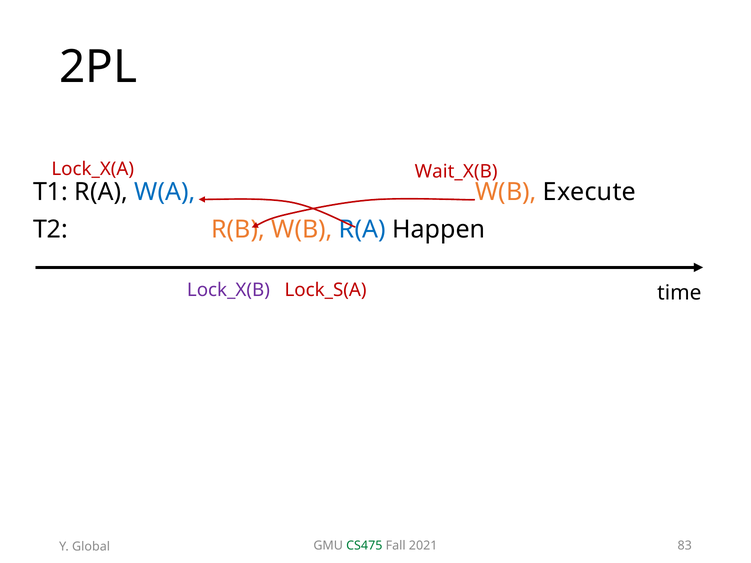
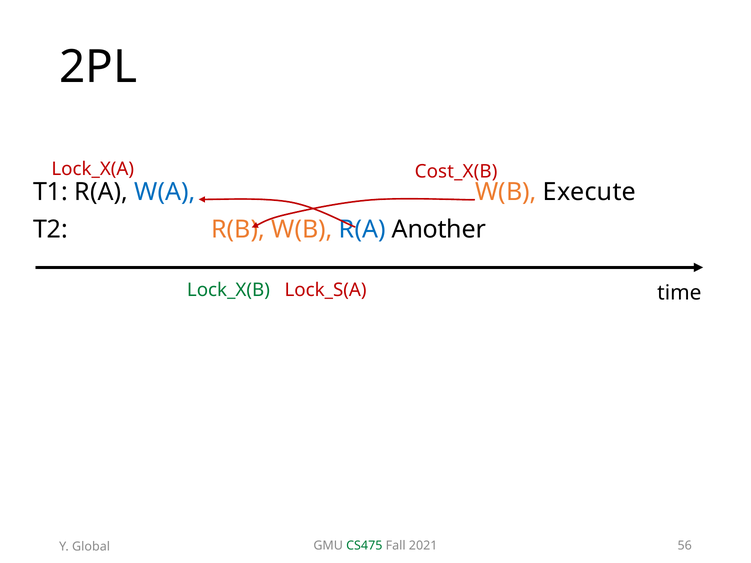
Wait_X(B: Wait_X(B -> Cost_X(B
Happen: Happen -> Another
Lock_X(B colour: purple -> green
83: 83 -> 56
